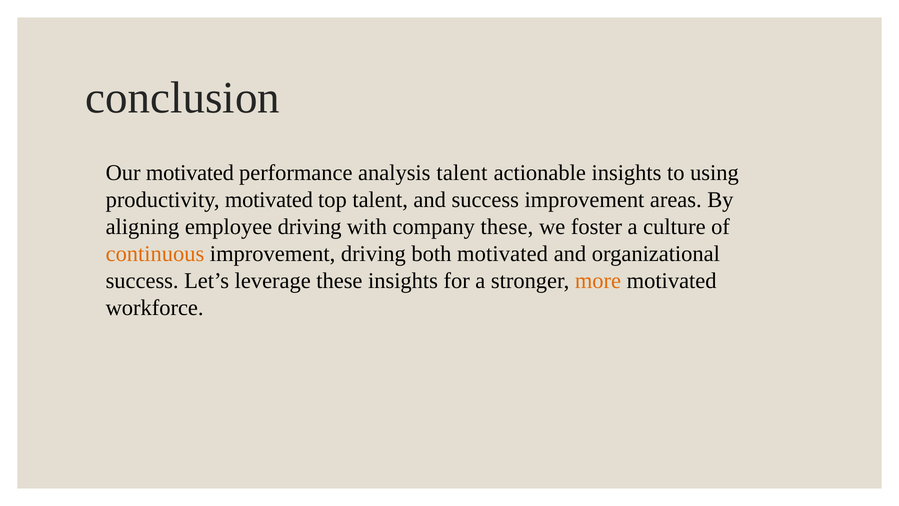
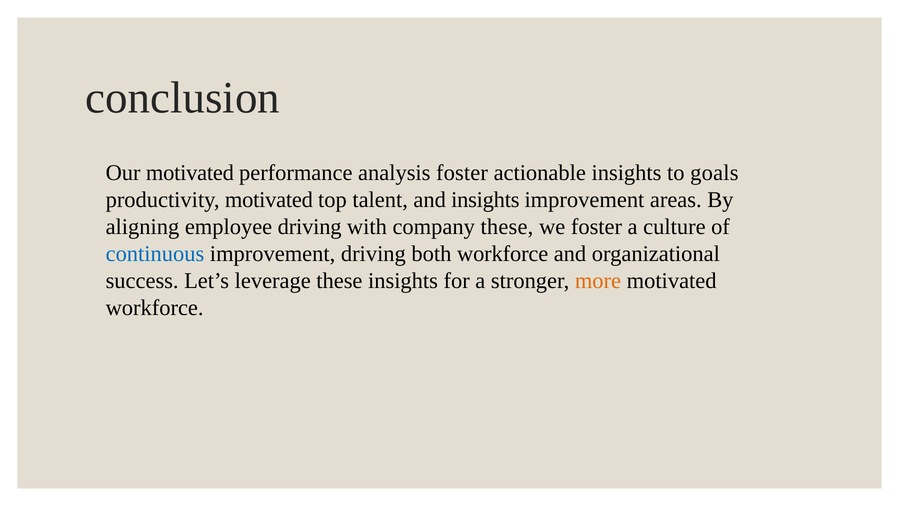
analysis talent: talent -> foster
using: using -> goals
and success: success -> insights
continuous colour: orange -> blue
both motivated: motivated -> workforce
